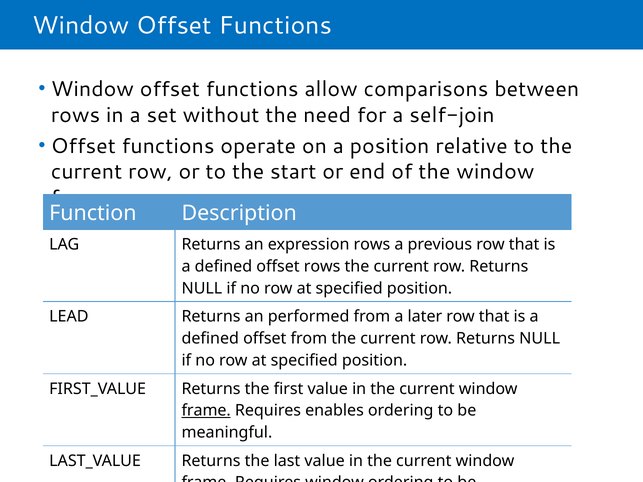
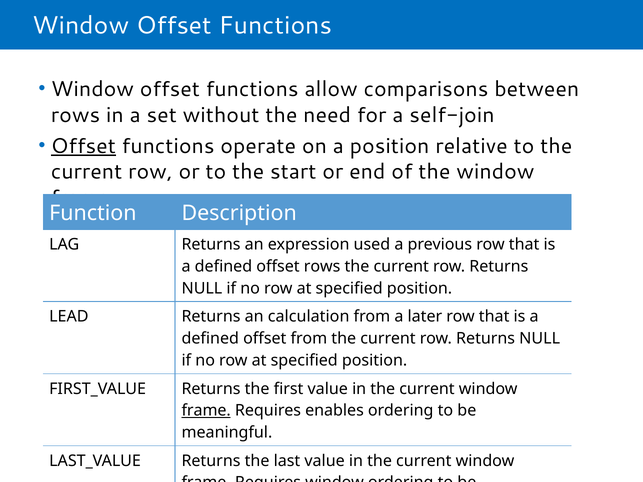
Offset at (83, 146) underline: none -> present
expression rows: rows -> used
performed: performed -> calculation
